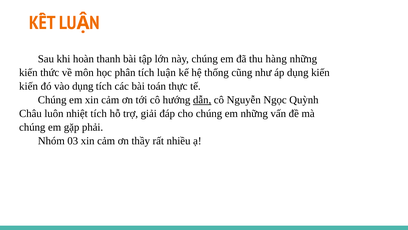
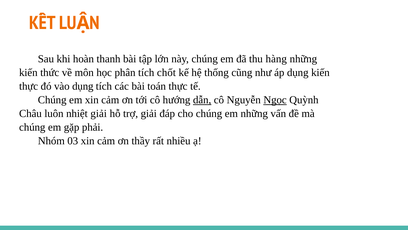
luận: luận -> chốt
kiến at (29, 86): kiến -> thực
Ngọc underline: none -> present
nhiệt tích: tích -> giải
